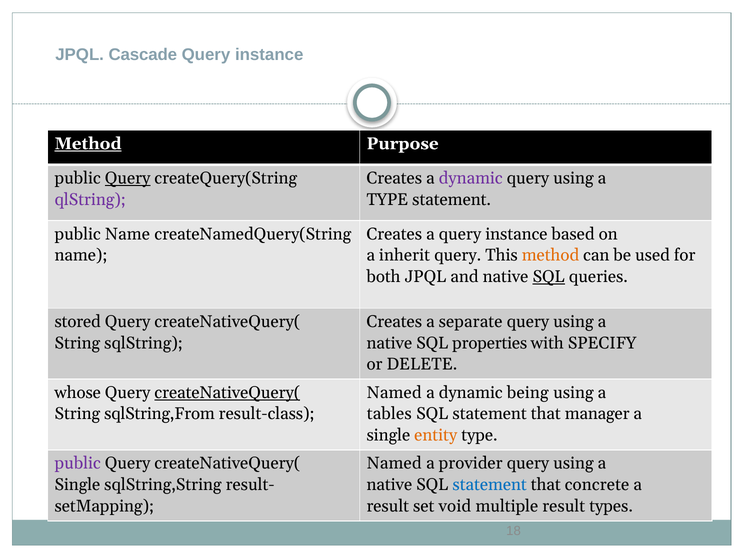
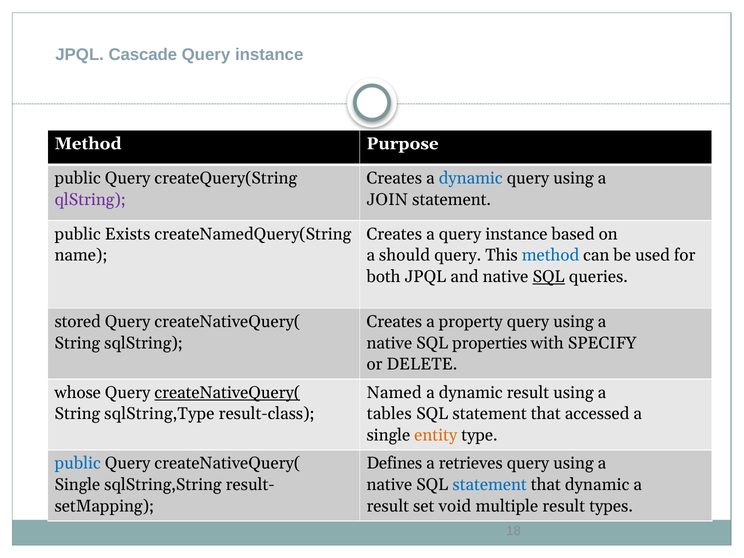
Method at (88, 144) underline: present -> none
Query at (128, 178) underline: present -> none
dynamic at (471, 178) colour: purple -> blue
TYPE at (387, 200): TYPE -> JOIN
public Name: Name -> Exists
inherit: inherit -> should
method at (550, 255) colour: orange -> blue
separate: separate -> property
dynamic being: being -> result
sqlString,From: sqlString,From -> sqlString,Type
manager: manager -> accessed
public at (78, 463) colour: purple -> blue
Named at (394, 463): Named -> Defines
provider: provider -> retrieves
that concrete: concrete -> dynamic
